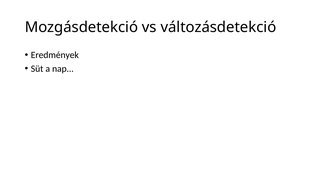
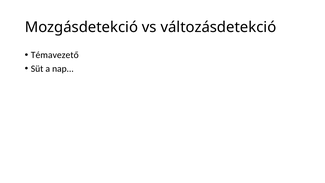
Eredmények: Eredmények -> Témavezető
